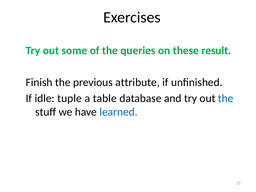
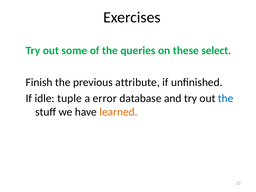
result: result -> select
table: table -> error
learned colour: blue -> orange
